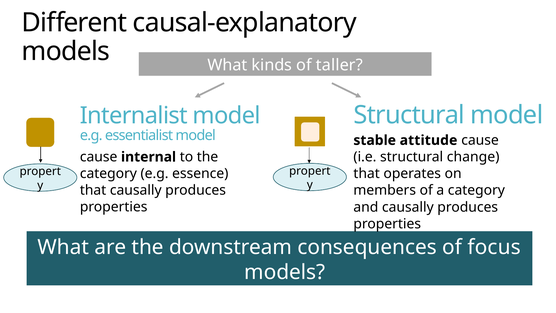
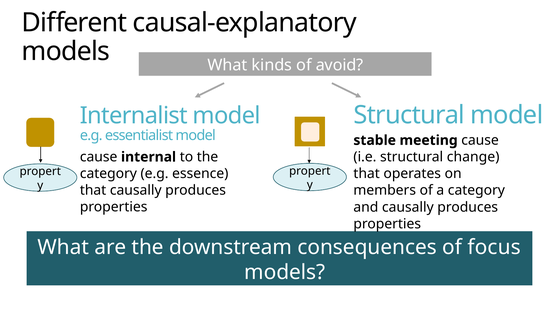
taller: taller -> avoid
attitude: attitude -> meeting
